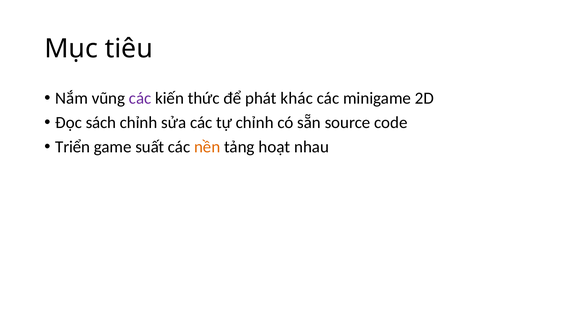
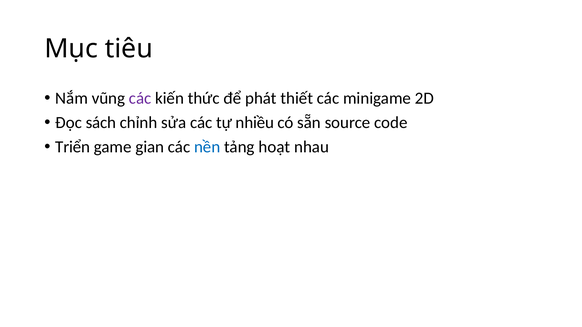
khác: khác -> thiết
tự chỉnh: chỉnh -> nhiều
suất: suất -> gian
nền colour: orange -> blue
